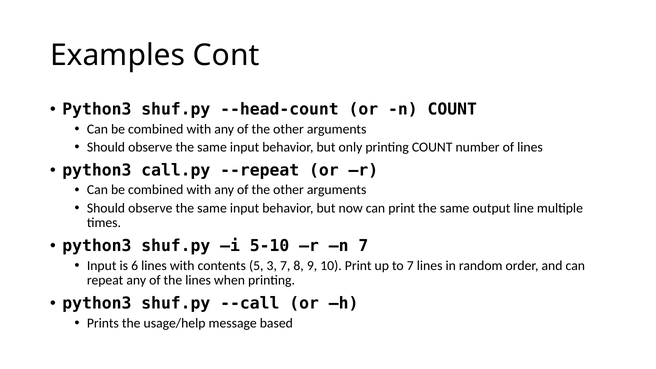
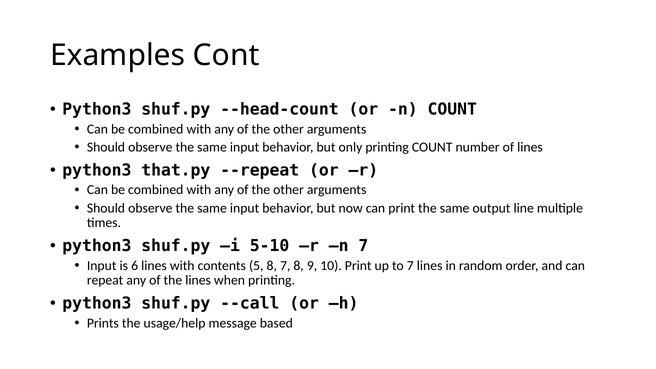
call.py: call.py -> that.py
5 3: 3 -> 8
